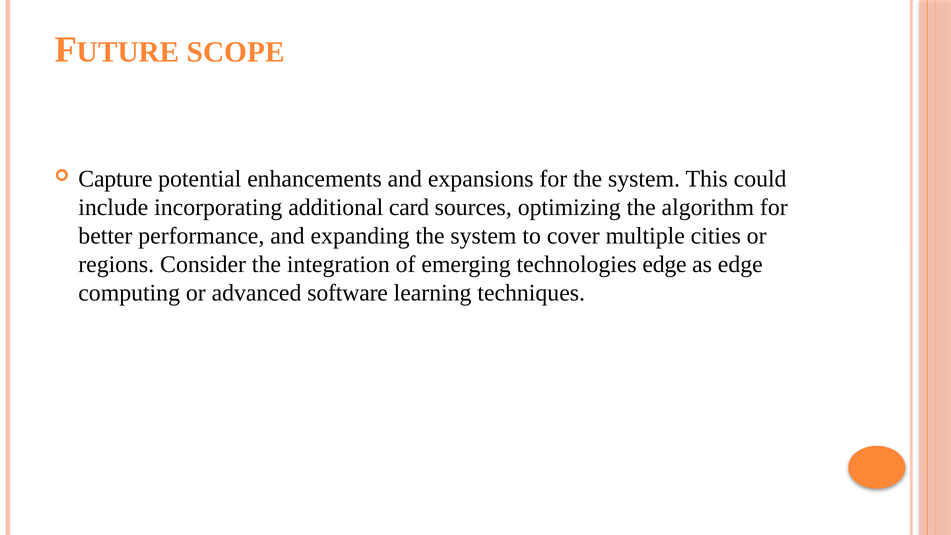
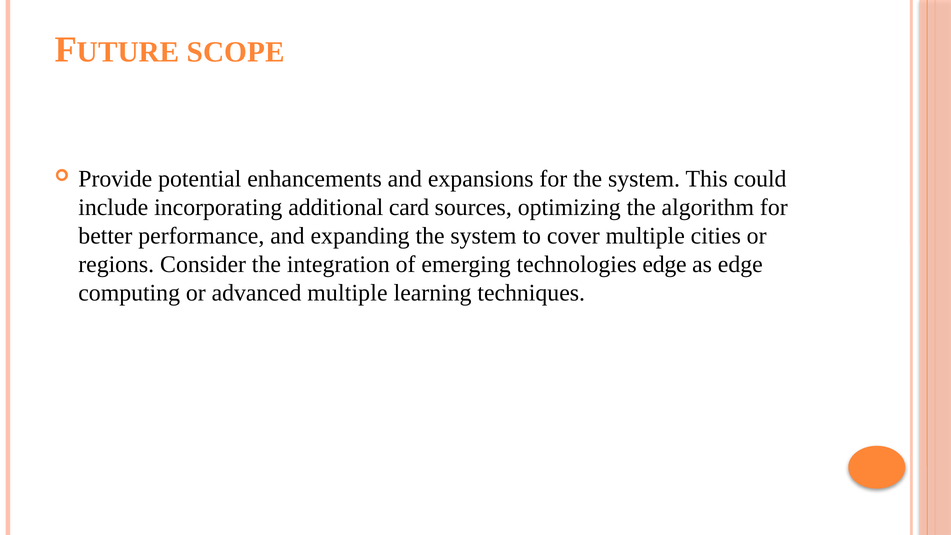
Capture: Capture -> Provide
advanced software: software -> multiple
